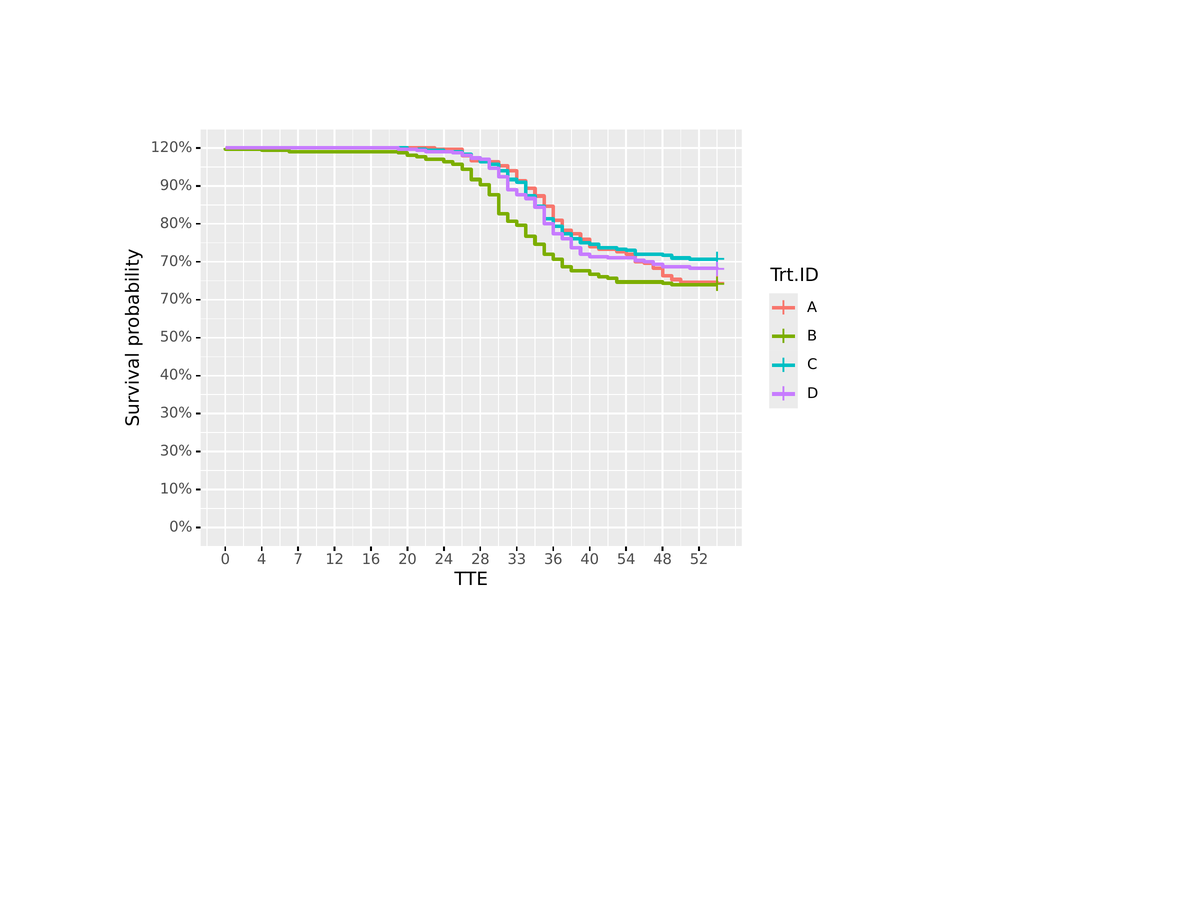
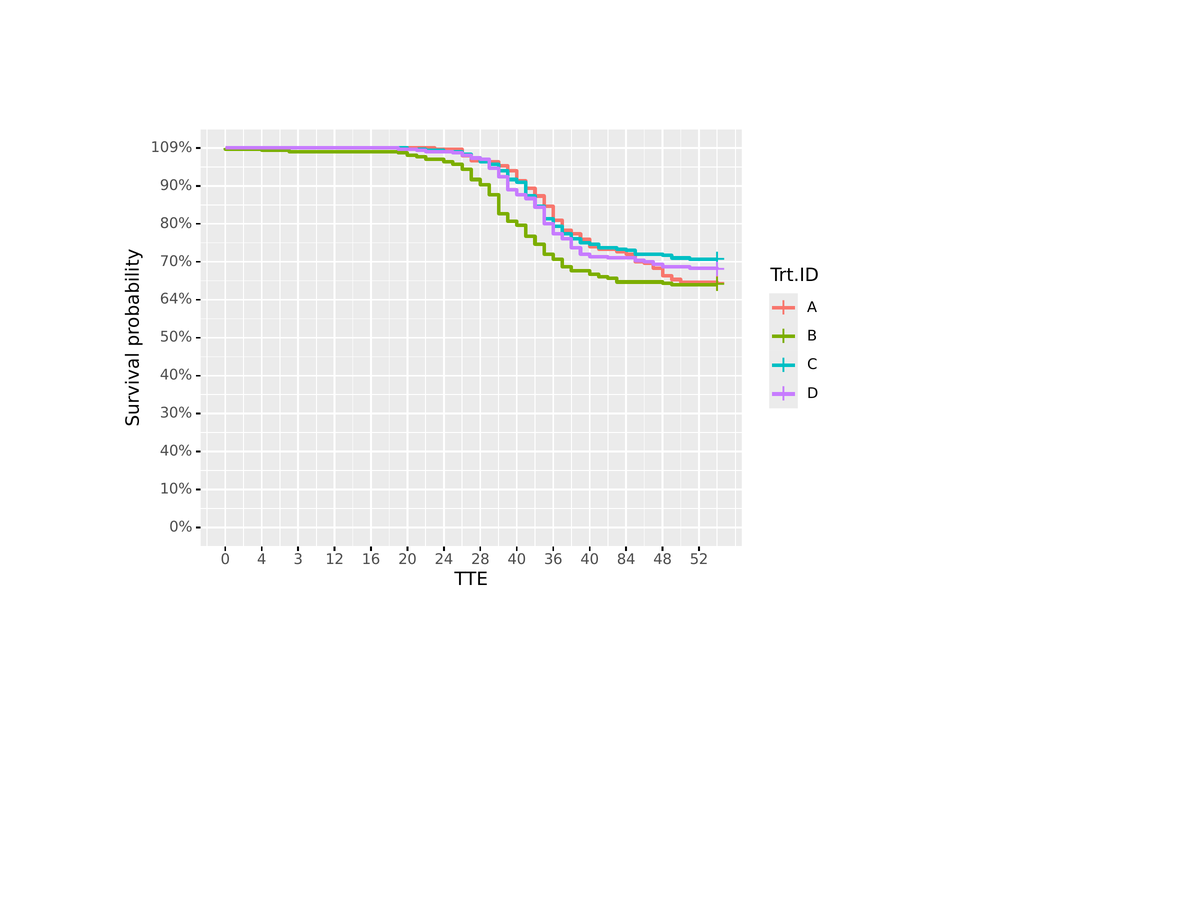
120%: 120% -> 109%
70% at (176, 299): 70% -> 64%
30% at (176, 451): 30% -> 40%
7: 7 -> 3
28 33: 33 -> 40
54: 54 -> 84
